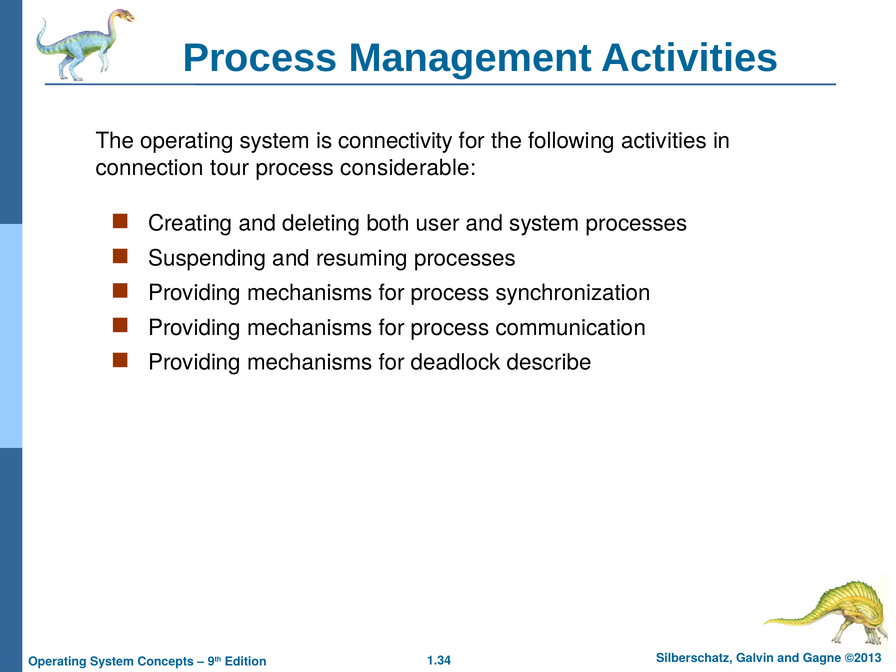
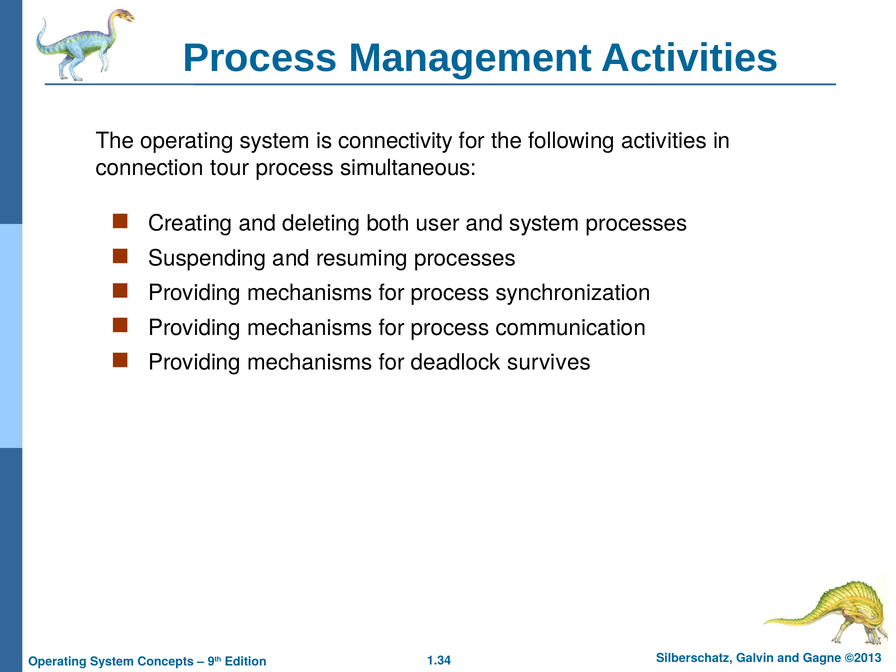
considerable: considerable -> simultaneous
describe: describe -> survives
